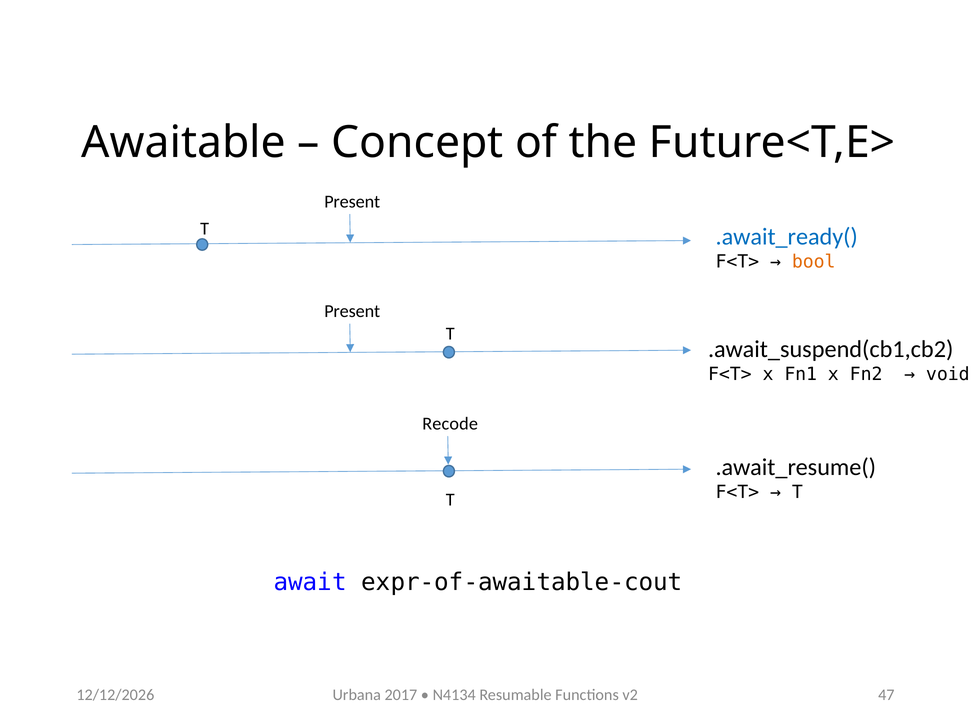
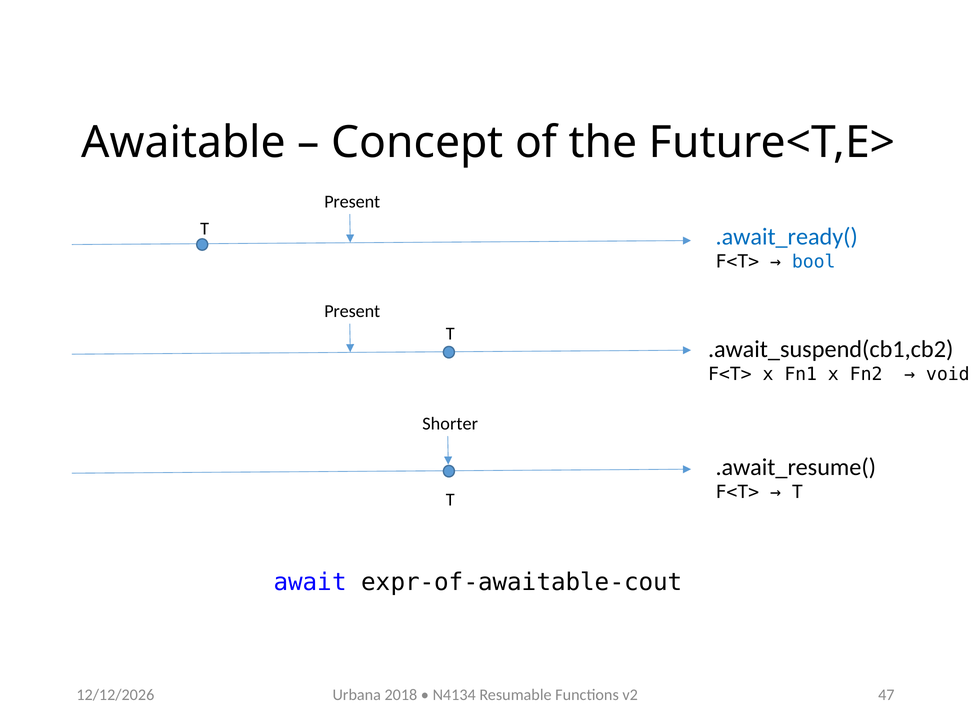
bool colour: orange -> blue
Recode: Recode -> Shorter
2017: 2017 -> 2018
